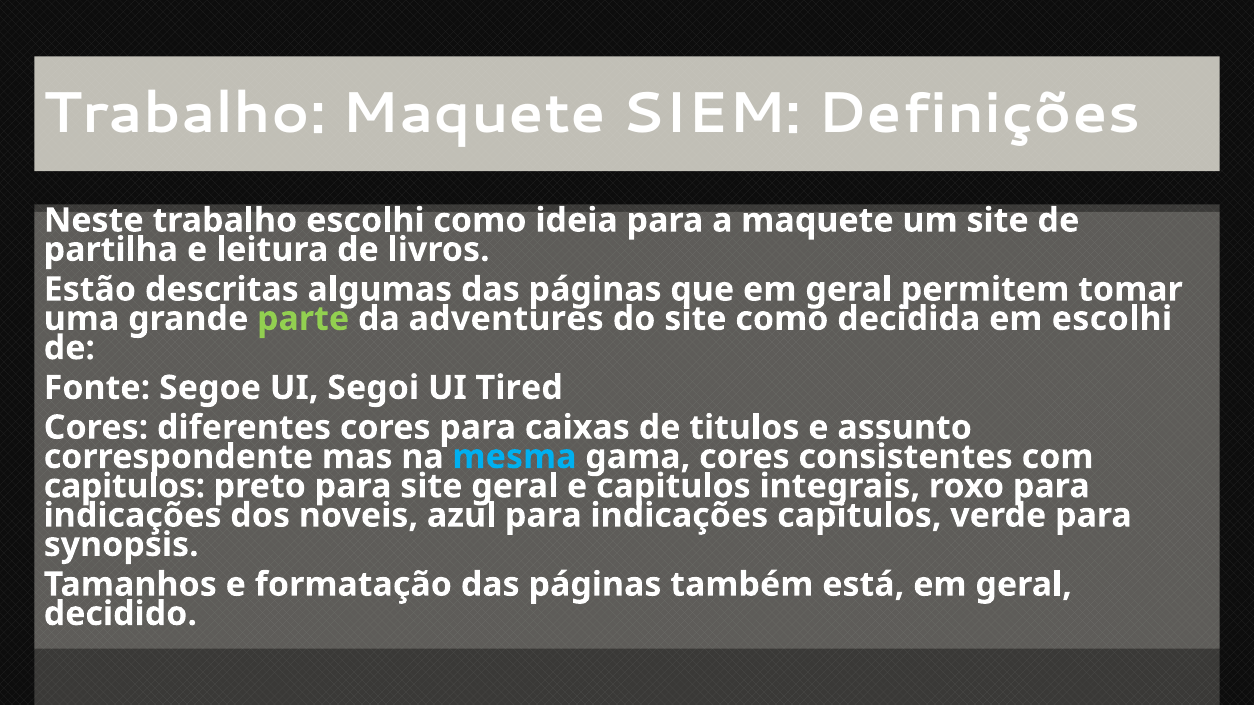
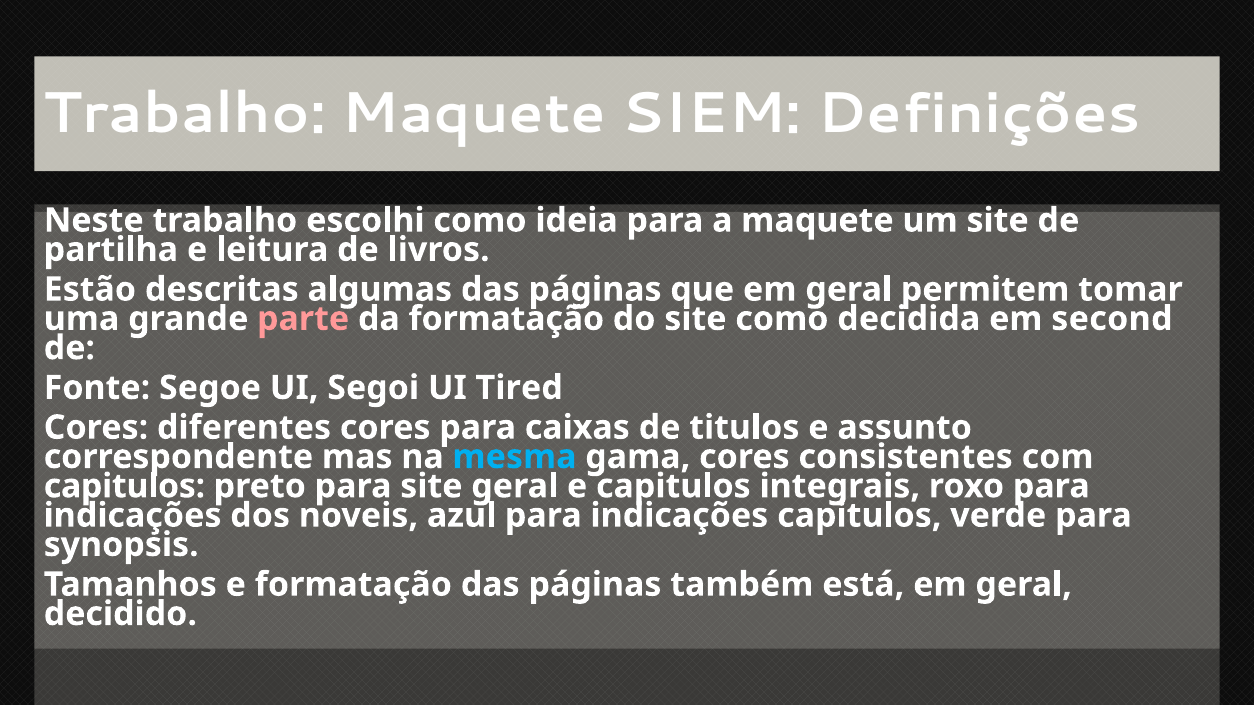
parte colour: light green -> pink
da adventures: adventures -> formatação
em escolhi: escolhi -> second
